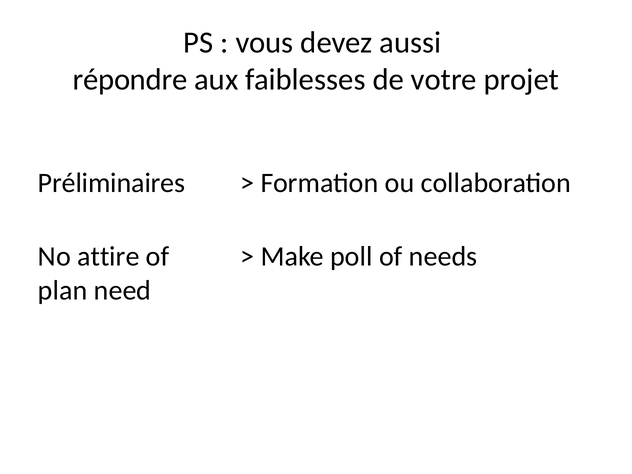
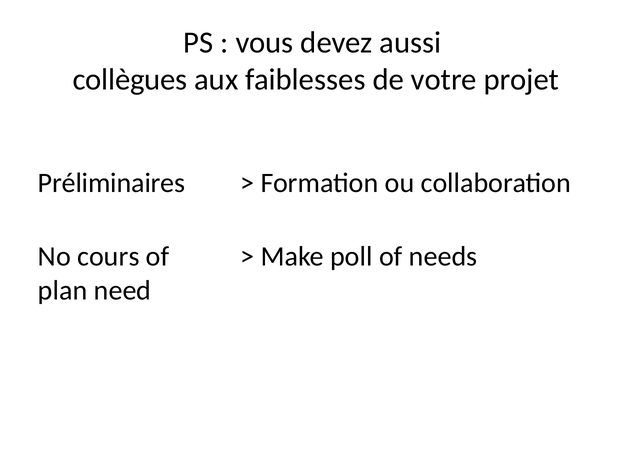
répondre: répondre -> collègues
attire: attire -> cours
